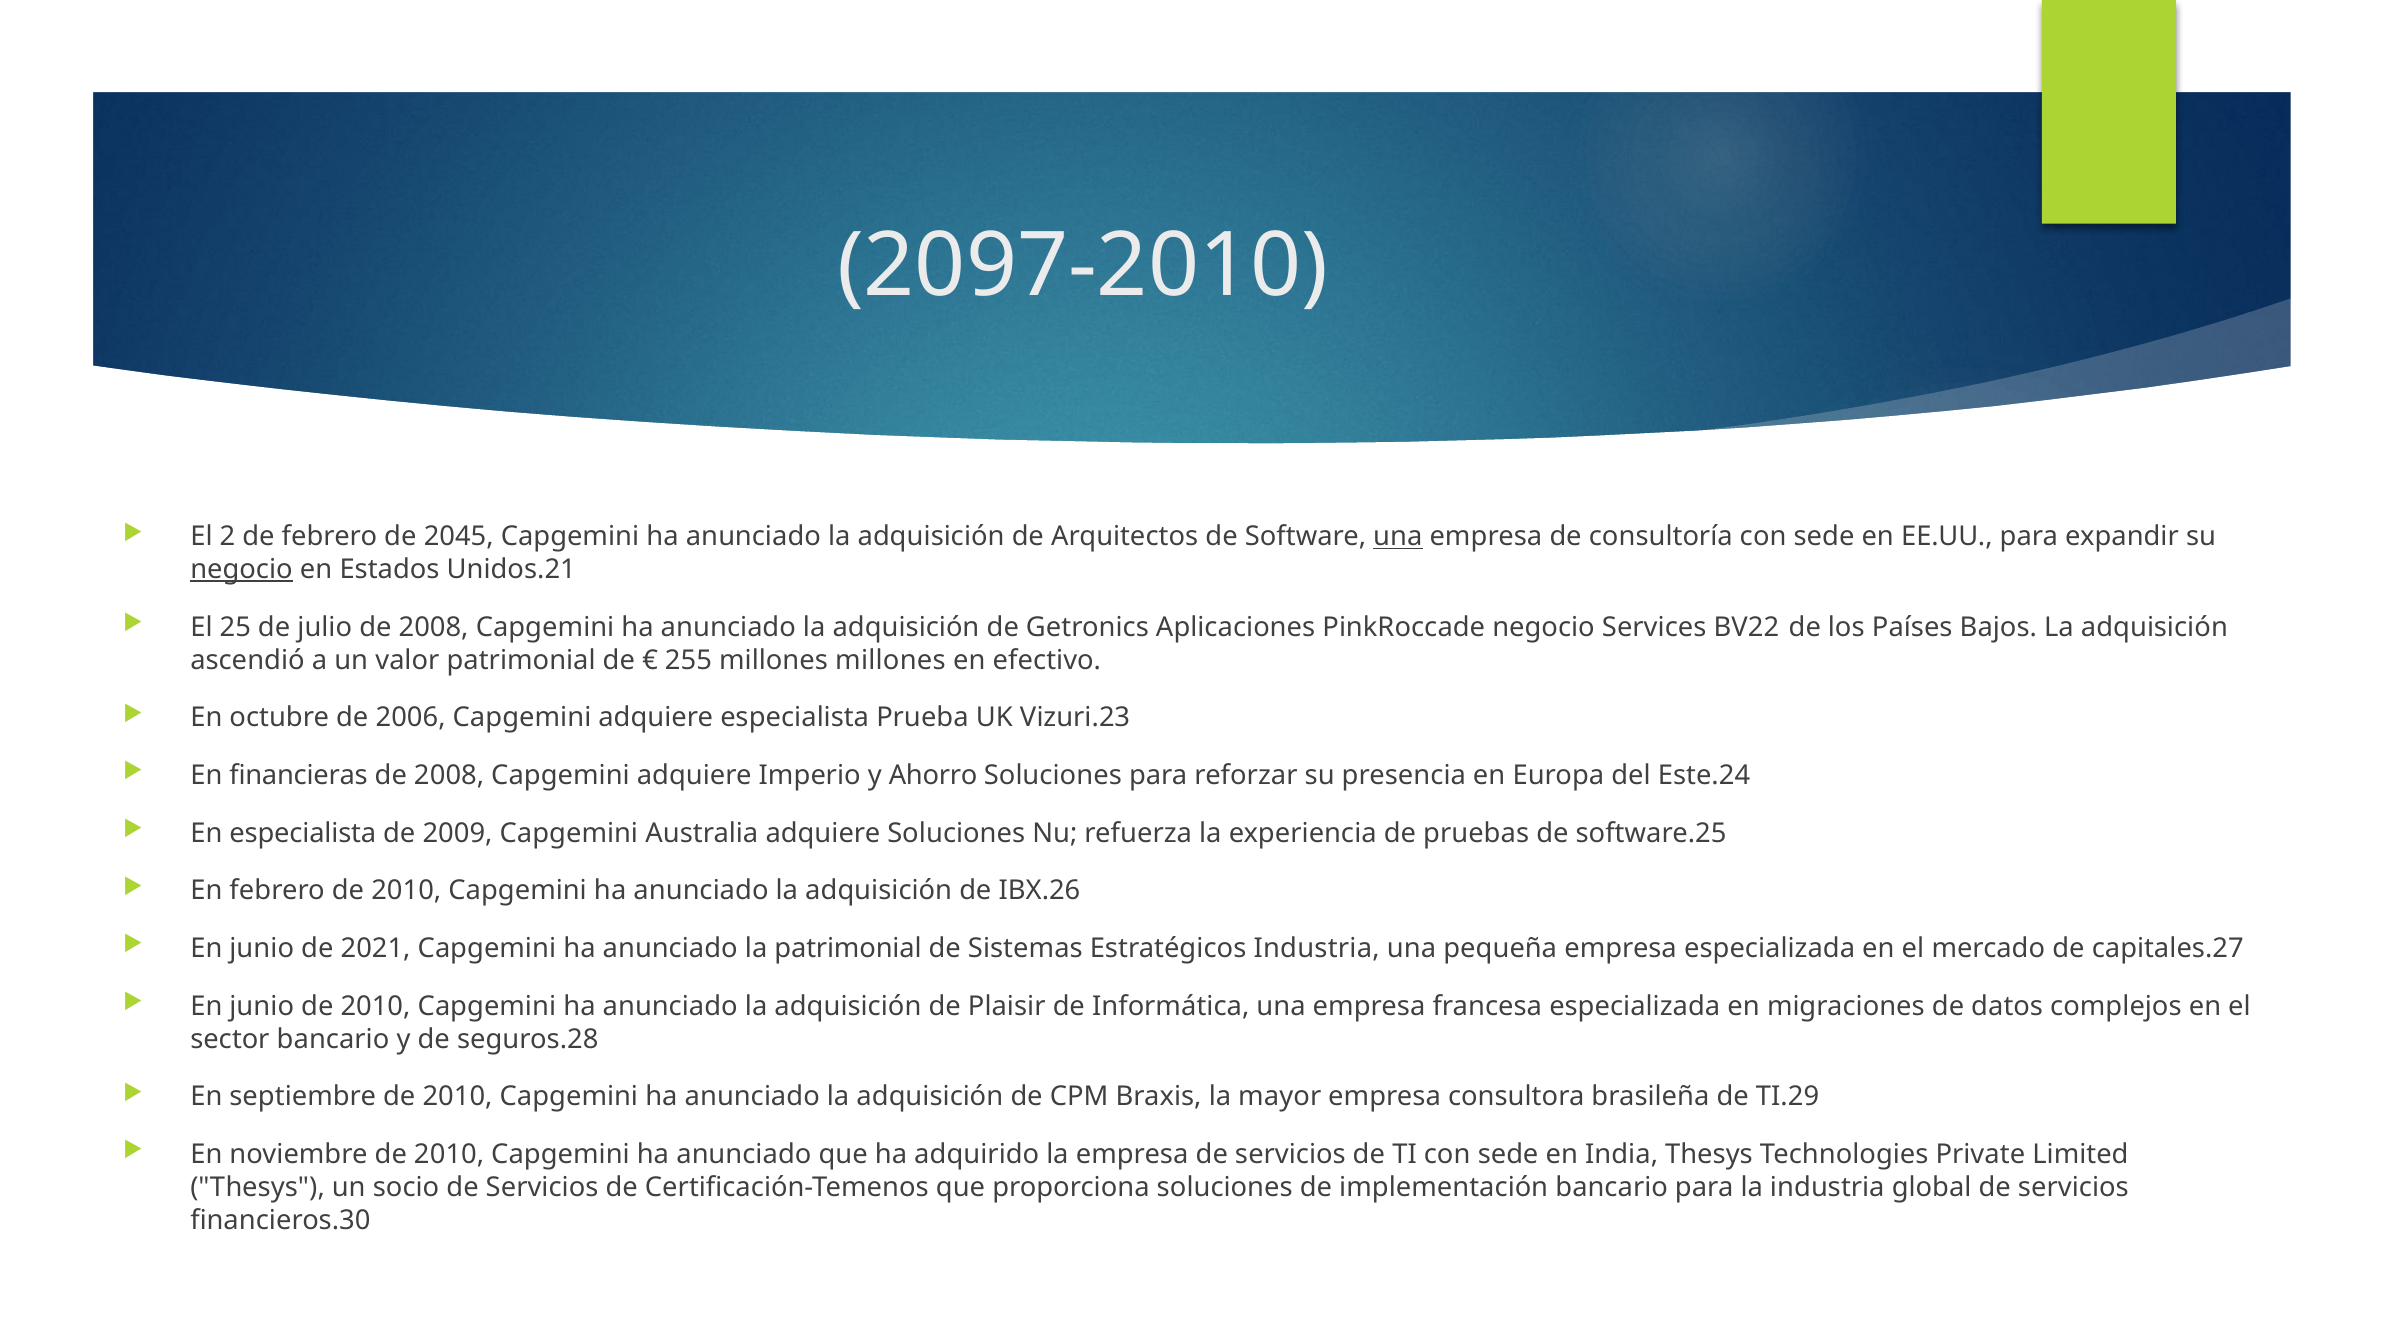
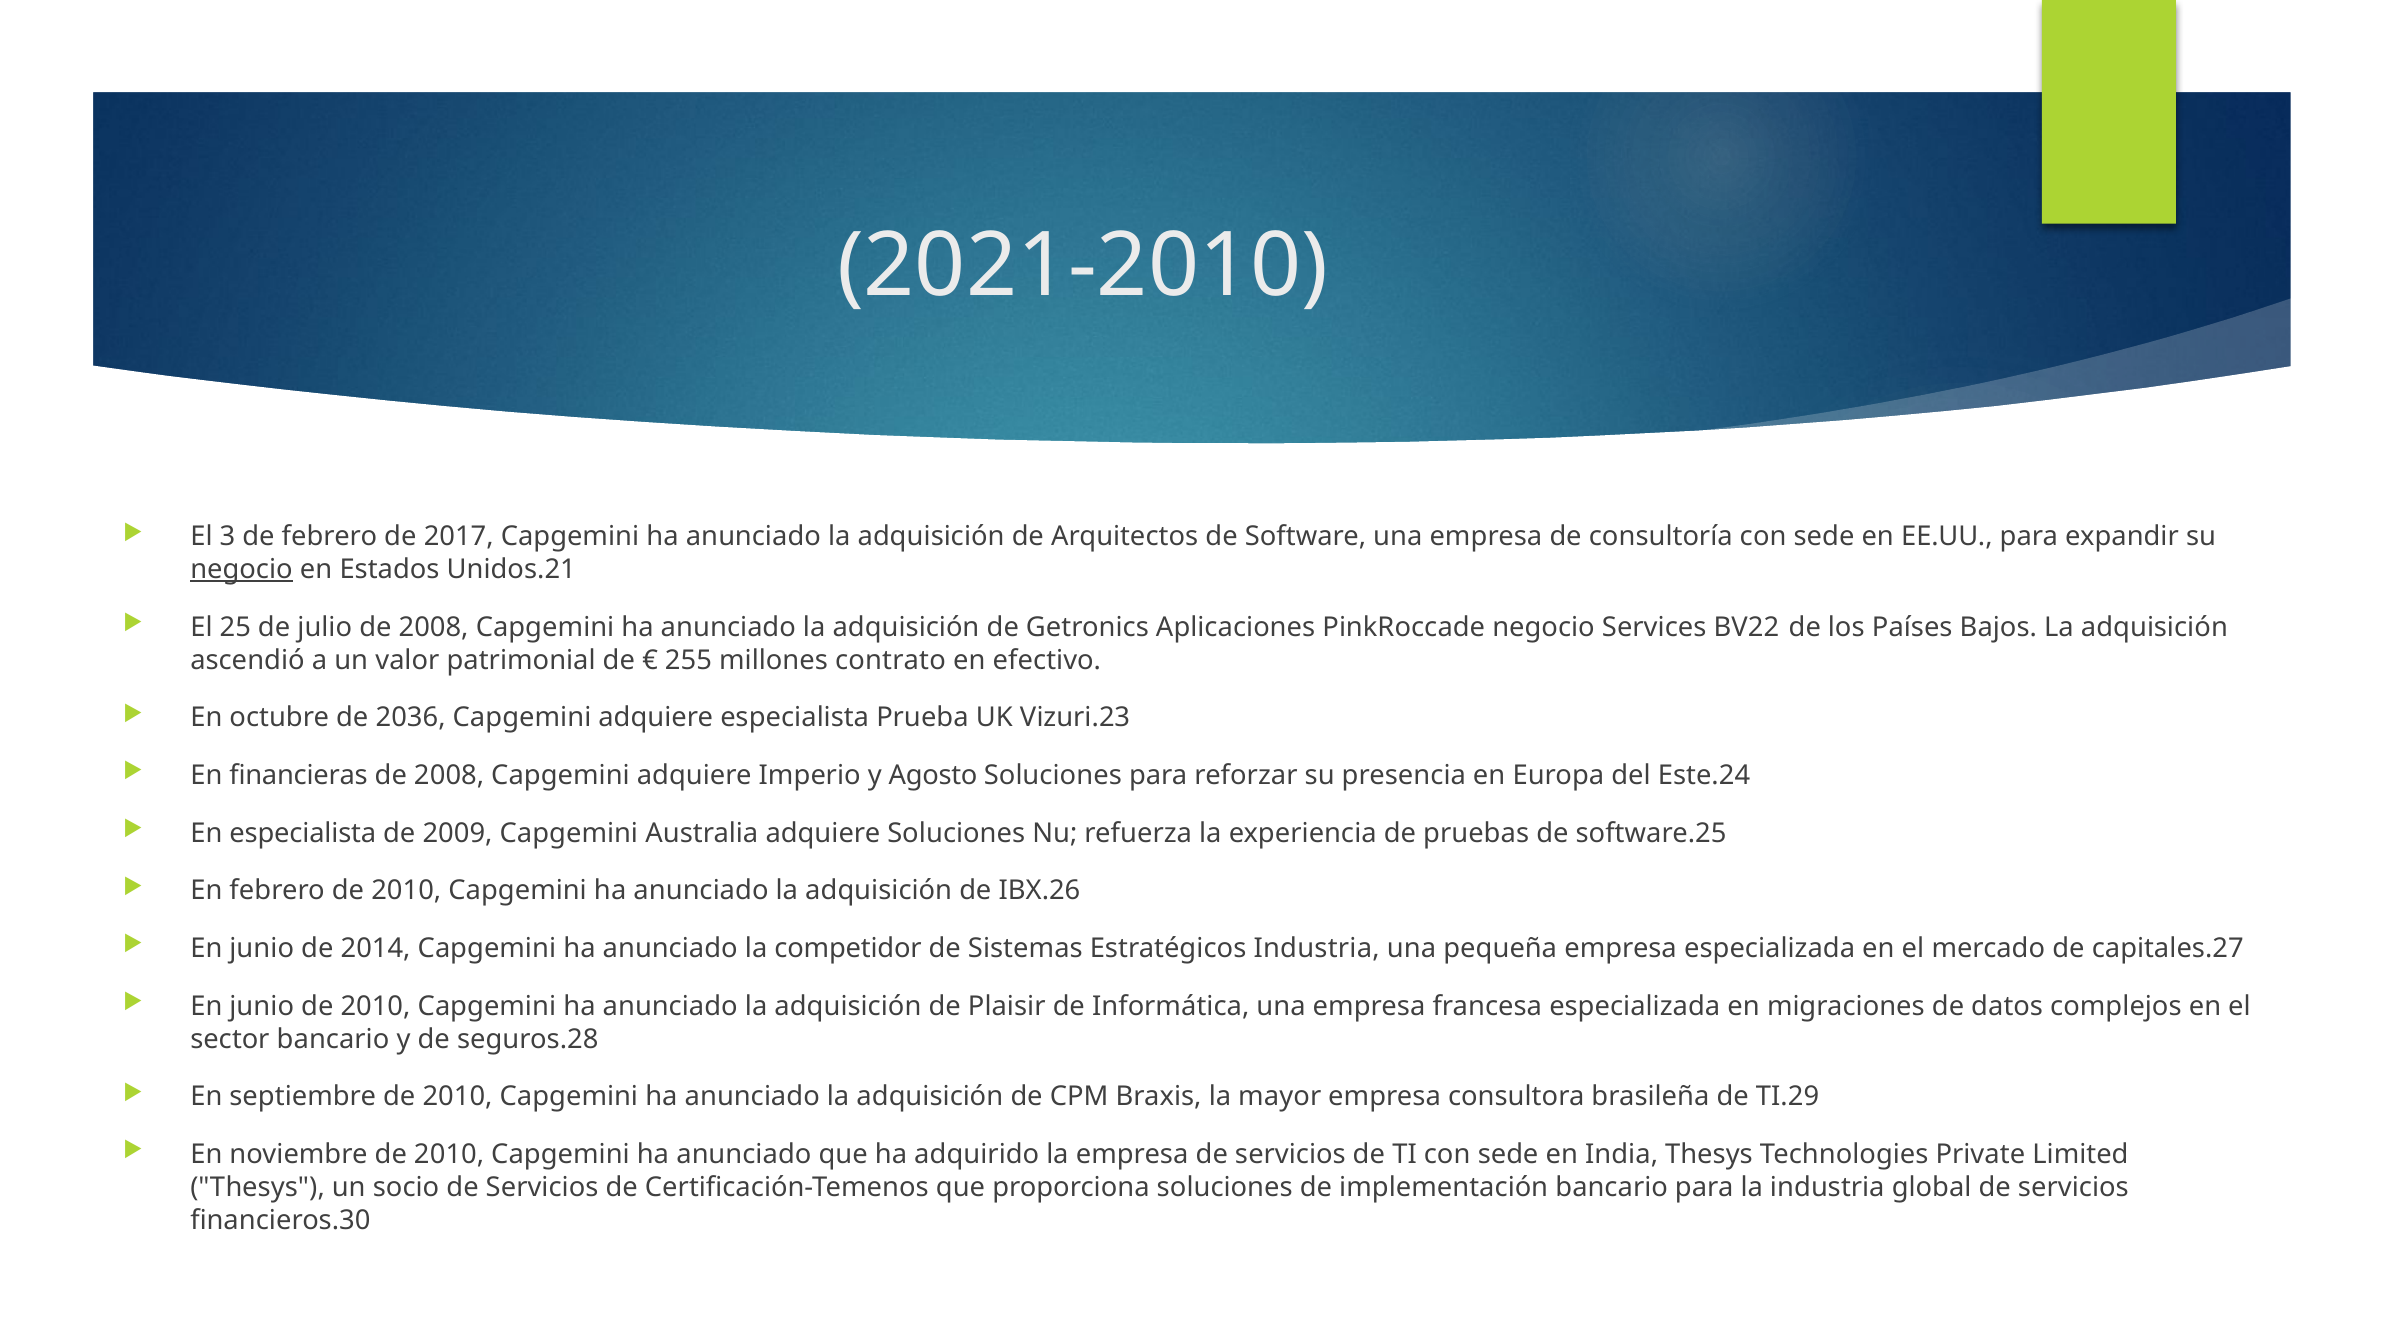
2097-2010: 2097-2010 -> 2021-2010
2: 2 -> 3
2045: 2045 -> 2017
una at (1398, 537) underline: present -> none
millones millones: millones -> contrato
2006: 2006 -> 2036
Ahorro: Ahorro -> Agosto
2021: 2021 -> 2014
la patrimonial: patrimonial -> competidor
